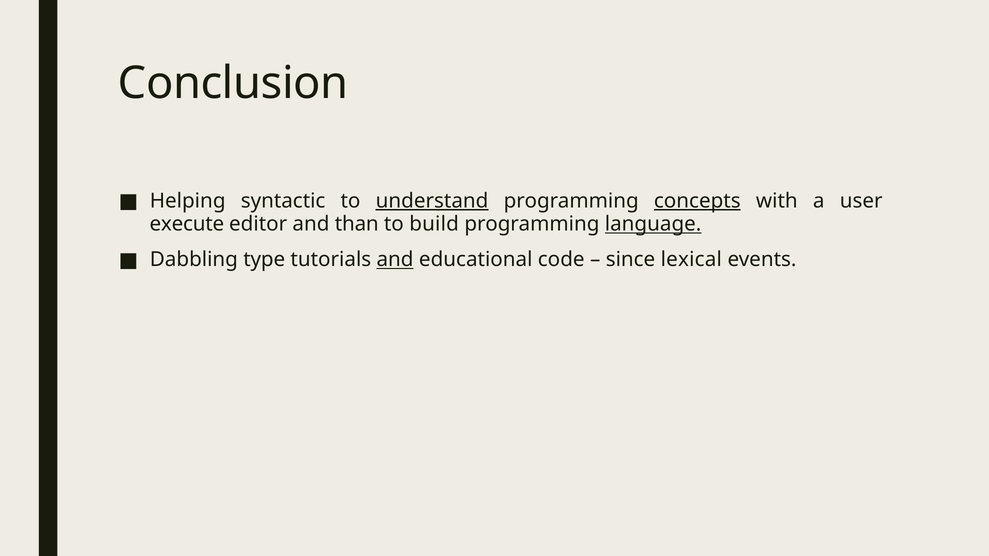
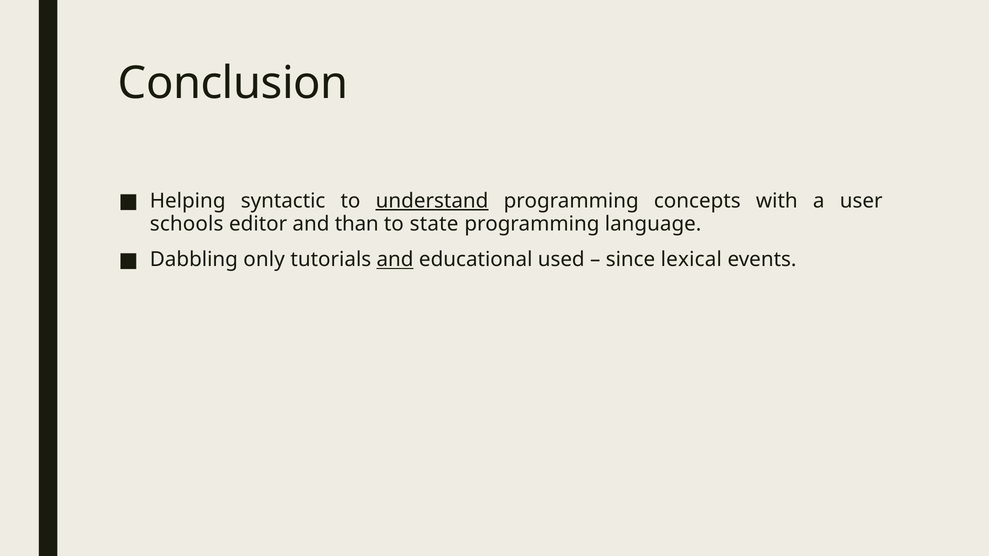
concepts underline: present -> none
execute: execute -> schools
build: build -> state
language underline: present -> none
type: type -> only
code: code -> used
